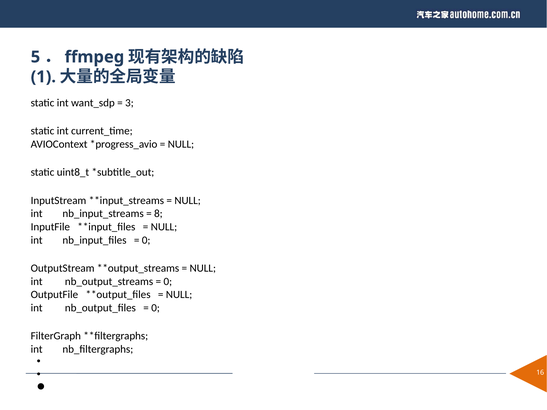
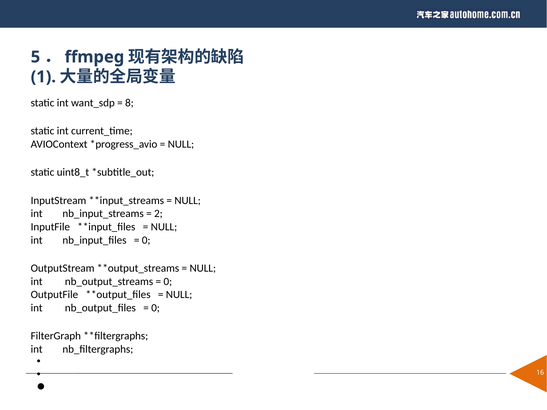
3: 3 -> 8
8: 8 -> 2
